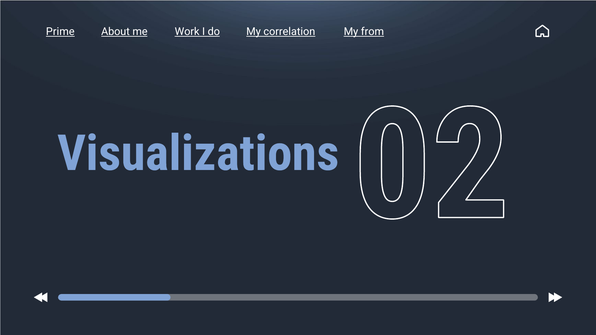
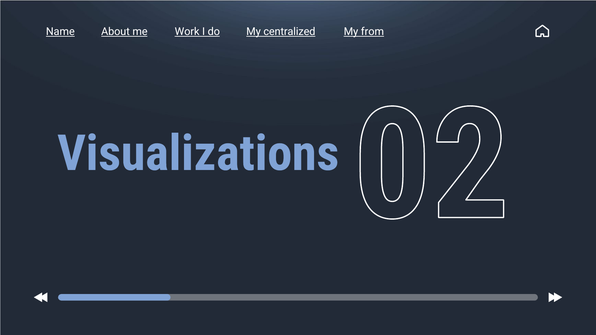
Prime: Prime -> Name
correlation: correlation -> centralized
